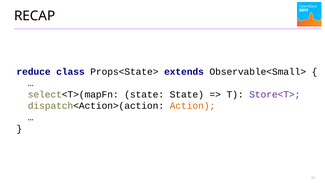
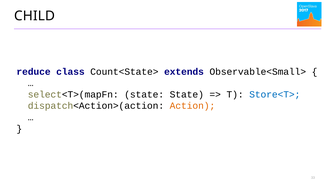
RECAP: RECAP -> CHILD
Props<State>: Props<State> -> Count<State>
Store<T> colour: purple -> blue
